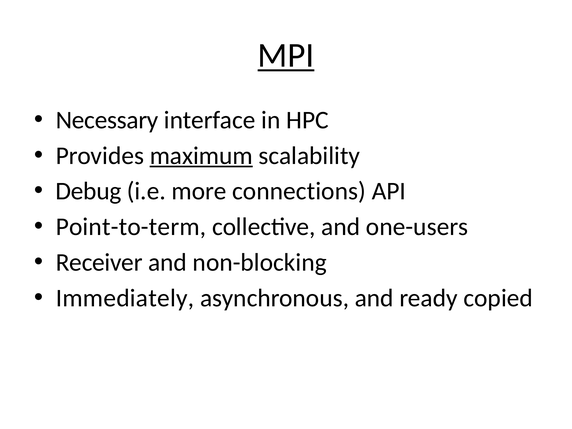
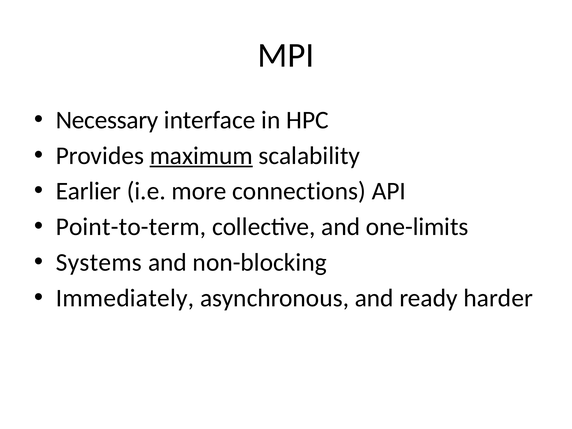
MPI underline: present -> none
Debug: Debug -> Earlier
one-users: one-users -> one-limits
Receiver: Receiver -> Systems
copied: copied -> harder
